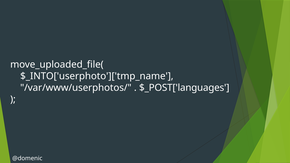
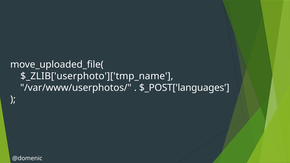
$_INTO['userphoto']['tmp_name: $_INTO['userphoto']['tmp_name -> $_ZLIB['userphoto']['tmp_name
